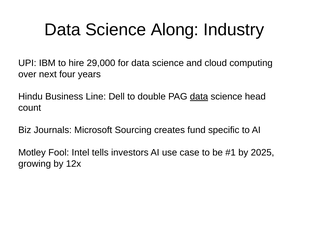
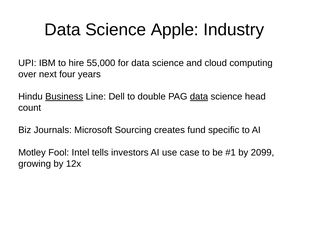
Along: Along -> Apple
29,000: 29,000 -> 55,000
Business underline: none -> present
2025: 2025 -> 2099
